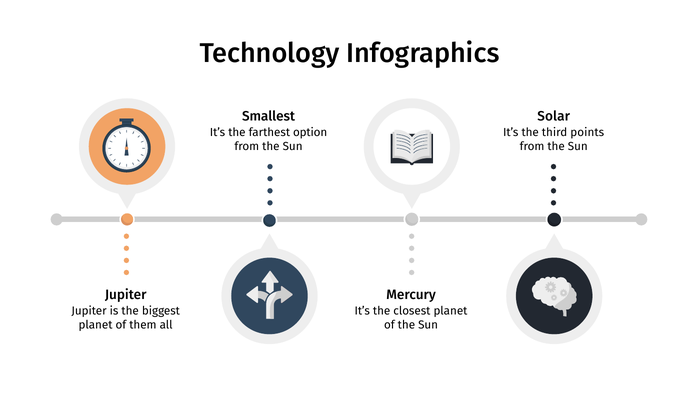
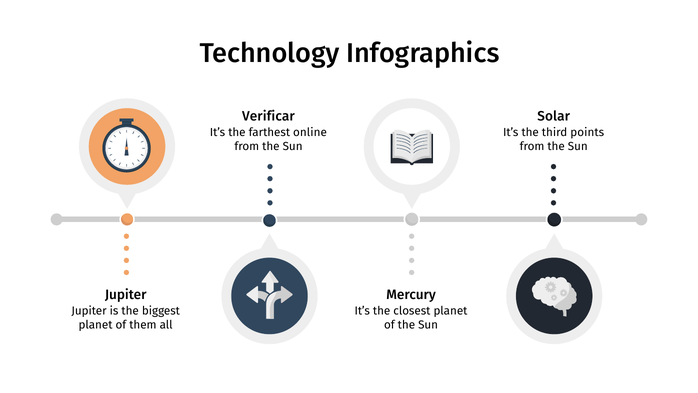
Smallest: Smallest -> Verificar
option: option -> online
